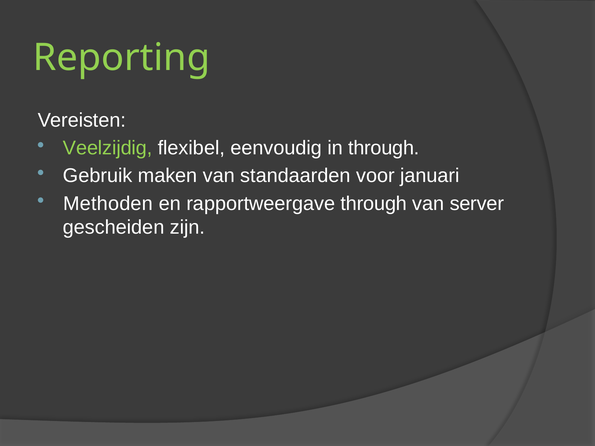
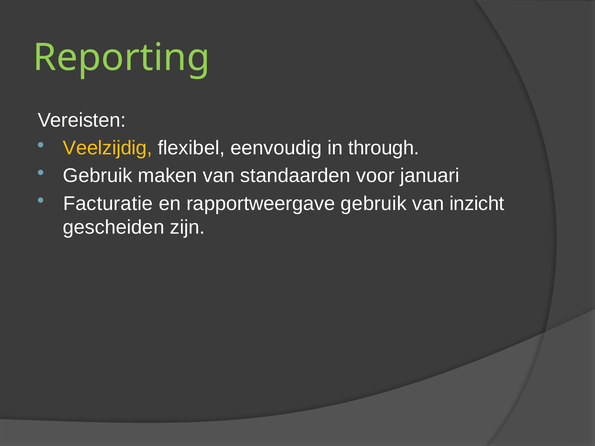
Veelzijdig colour: light green -> yellow
Methoden: Methoden -> Facturatie
rapportweergave through: through -> gebruik
server: server -> inzicht
